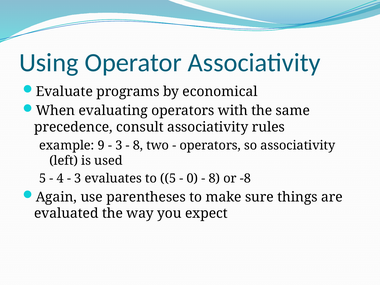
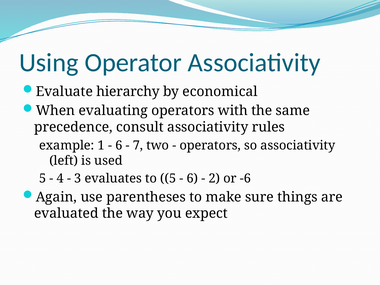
programs: programs -> hierarchy
9: 9 -> 1
3 at (119, 145): 3 -> 6
8 at (138, 145): 8 -> 7
0 at (192, 178): 0 -> 6
8 at (214, 178): 8 -> 2
-8: -8 -> -6
